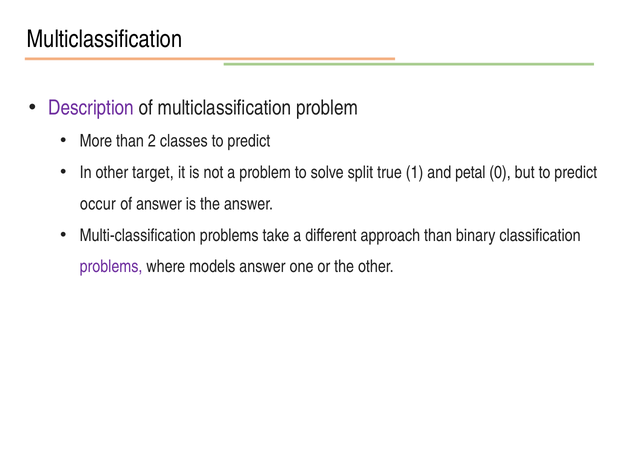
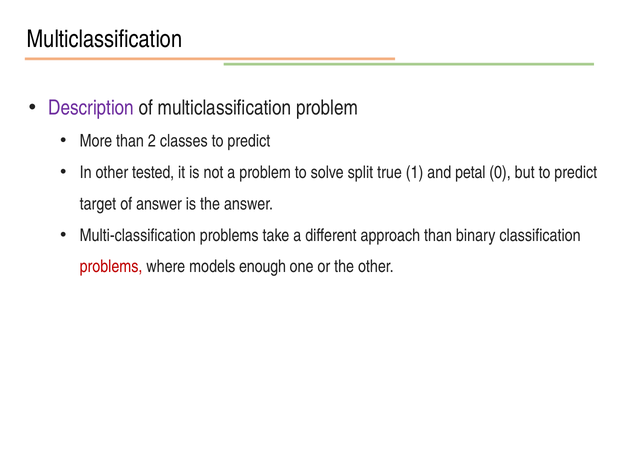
target: target -> tested
occur: occur -> target
problems at (111, 267) colour: purple -> red
models answer: answer -> enough
